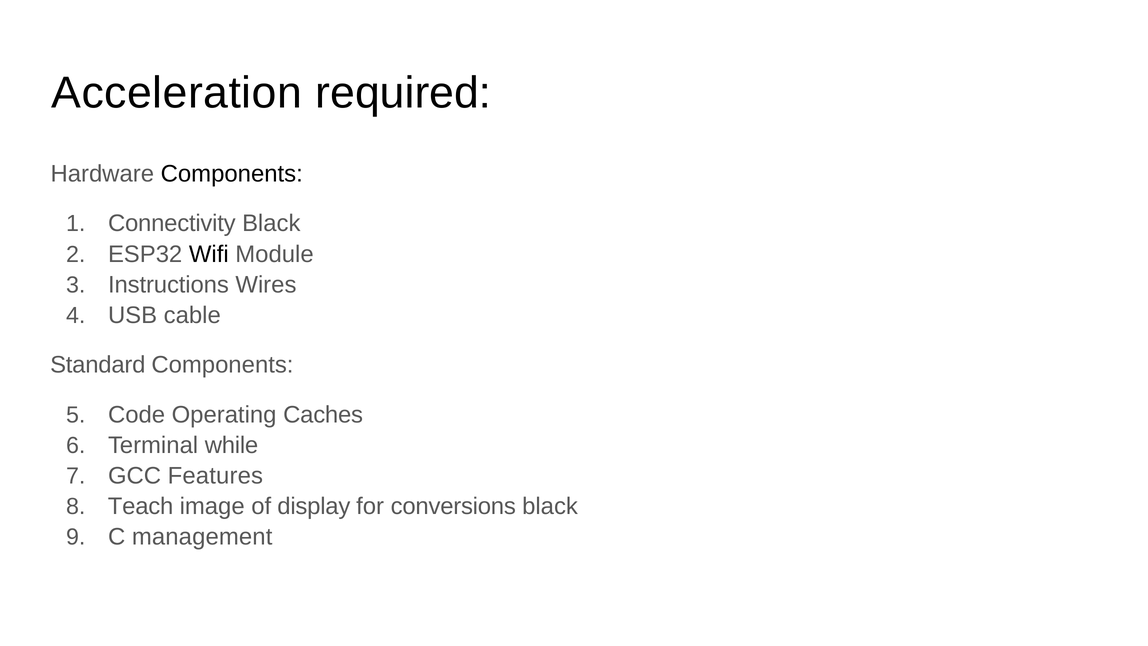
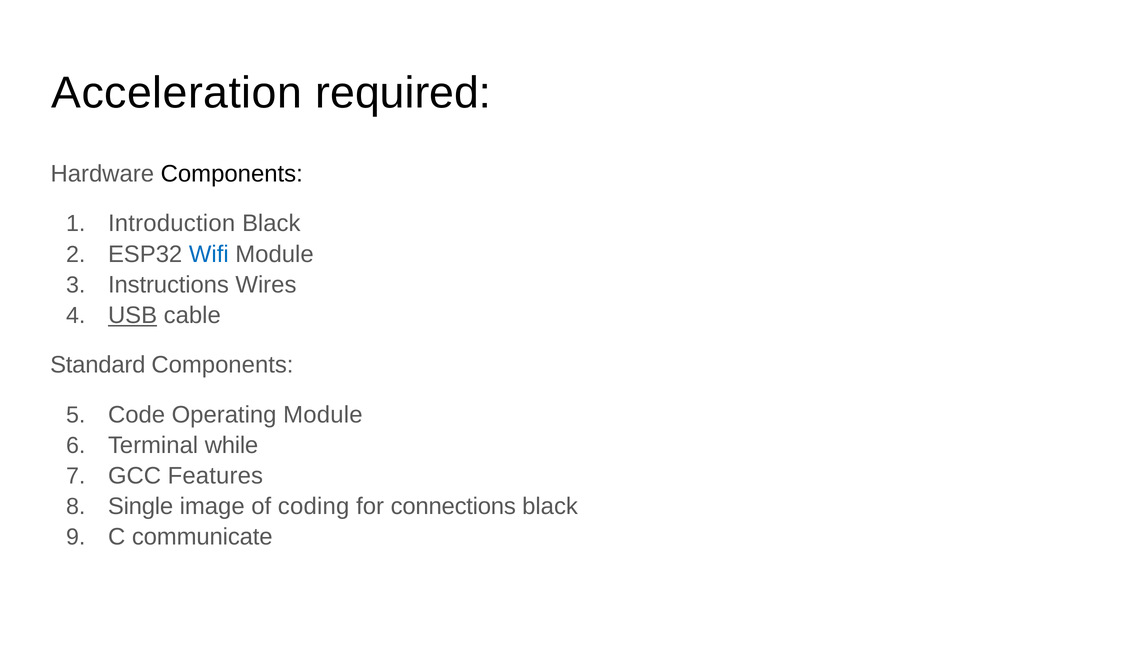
Connectivity: Connectivity -> Introduction
Wifi colour: black -> blue
USB underline: none -> present
Operating Caches: Caches -> Module
Teach: Teach -> Single
display: display -> coding
conversions: conversions -> connections
management: management -> communicate
